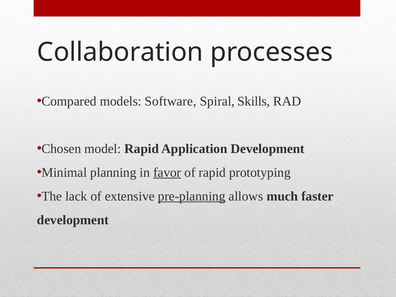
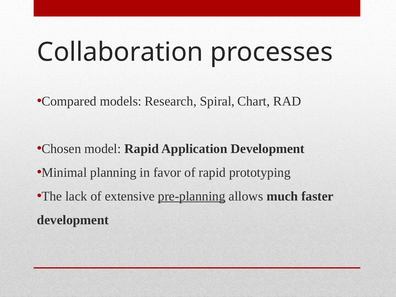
Software: Software -> Research
Skills: Skills -> Chart
favor underline: present -> none
